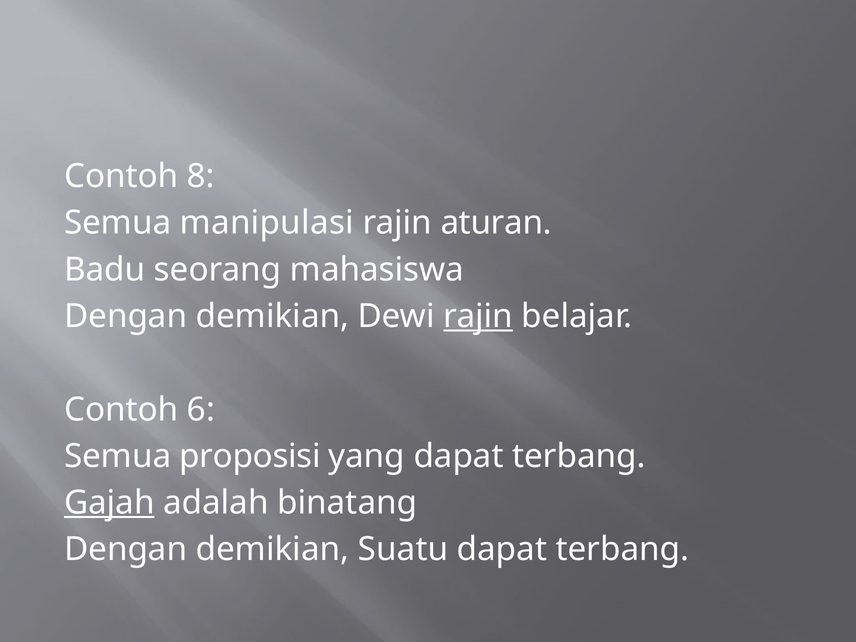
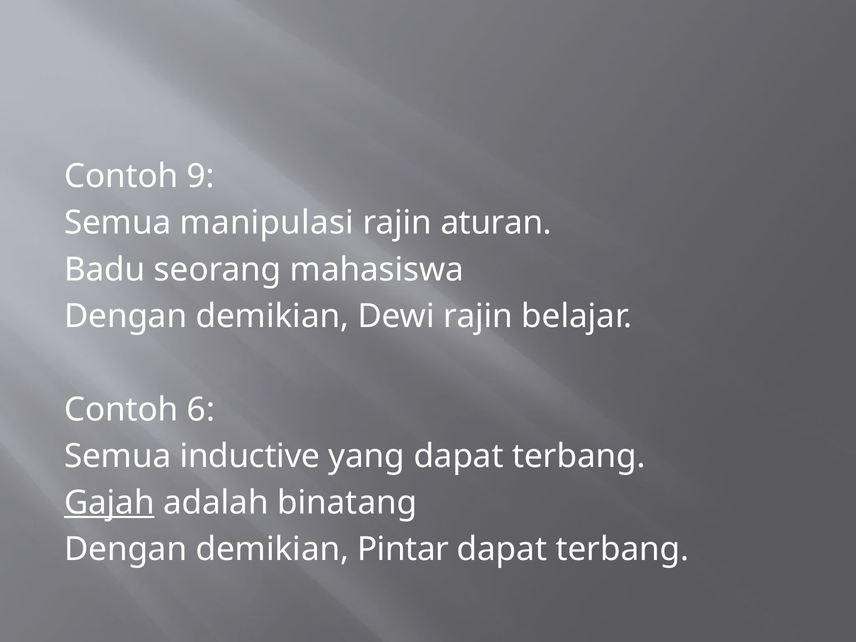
8: 8 -> 9
rajin at (478, 316) underline: present -> none
proposisi: proposisi -> inductive
Suatu: Suatu -> Pintar
